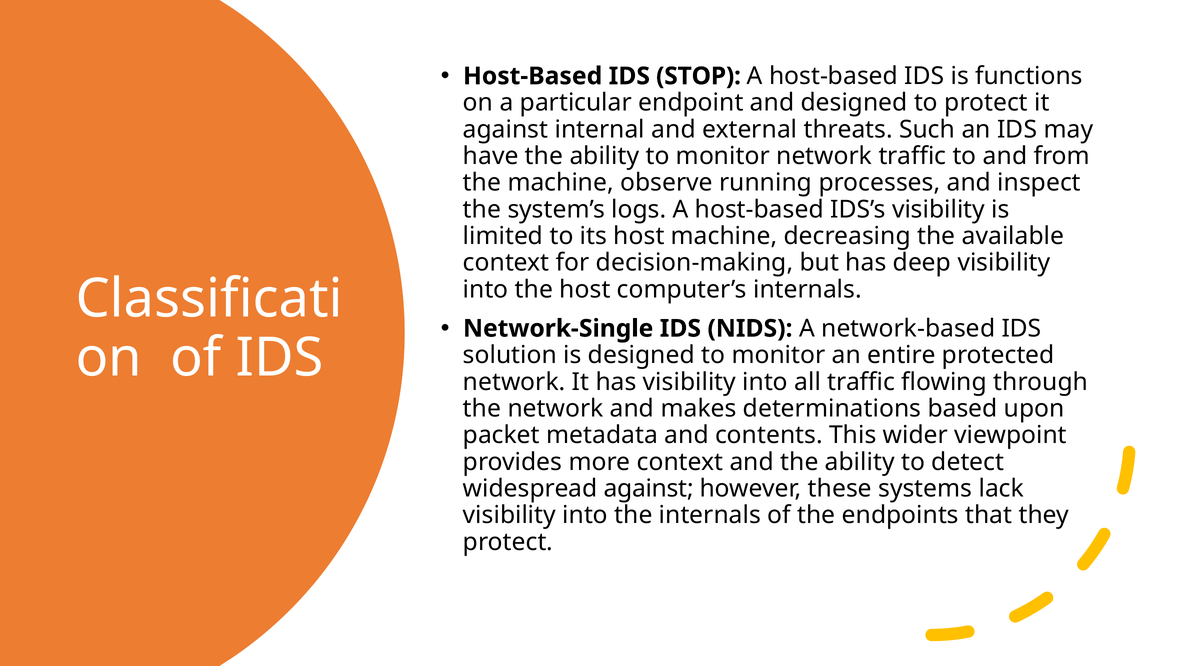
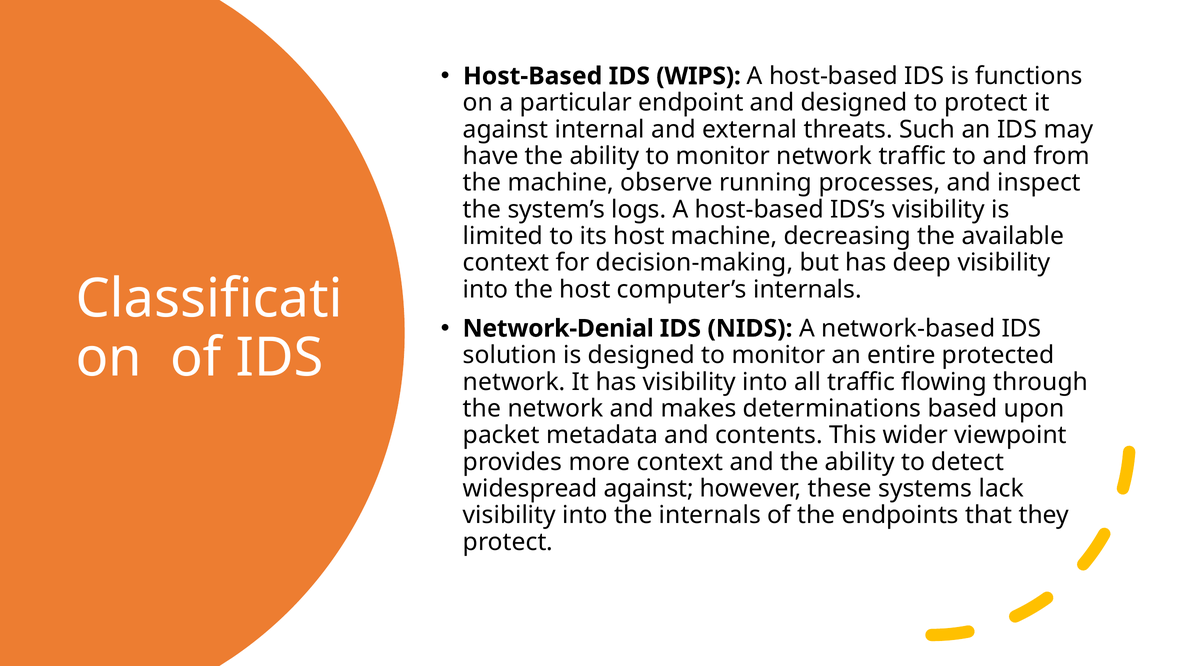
STOP: STOP -> WIPS
Network-Single: Network-Single -> Network-Denial
